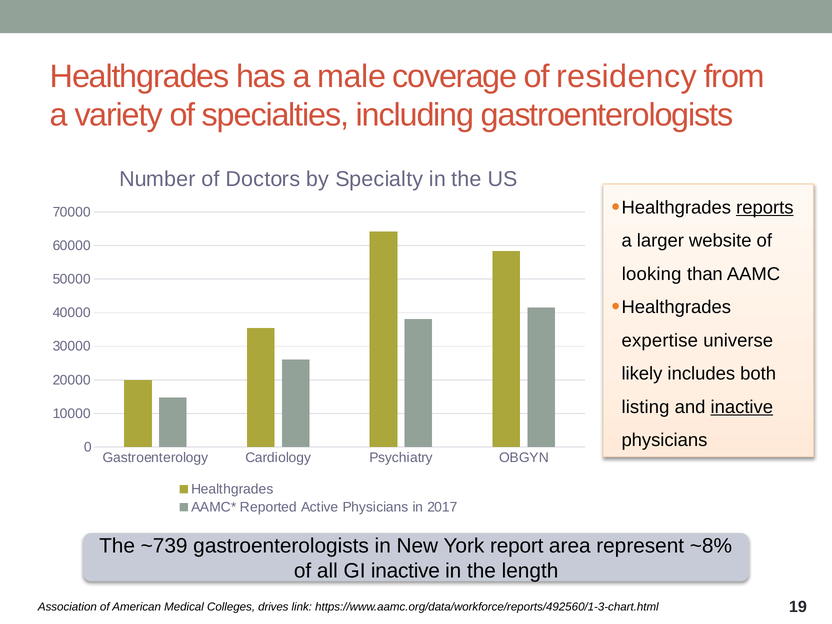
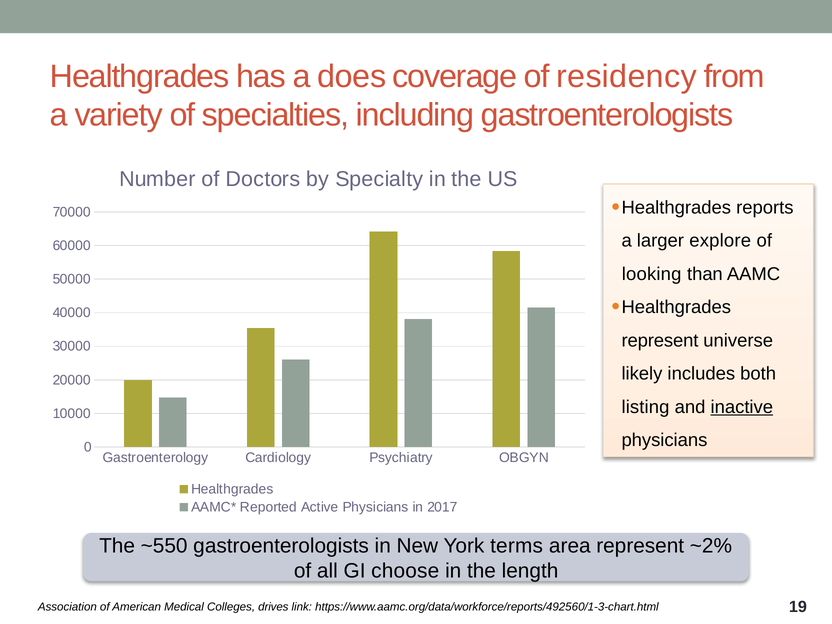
male: male -> does
reports underline: present -> none
website: website -> explore
expertise at (660, 340): expertise -> represent
~739: ~739 -> ~550
report: report -> terms
~8%: ~8% -> ~2%
GI inactive: inactive -> choose
